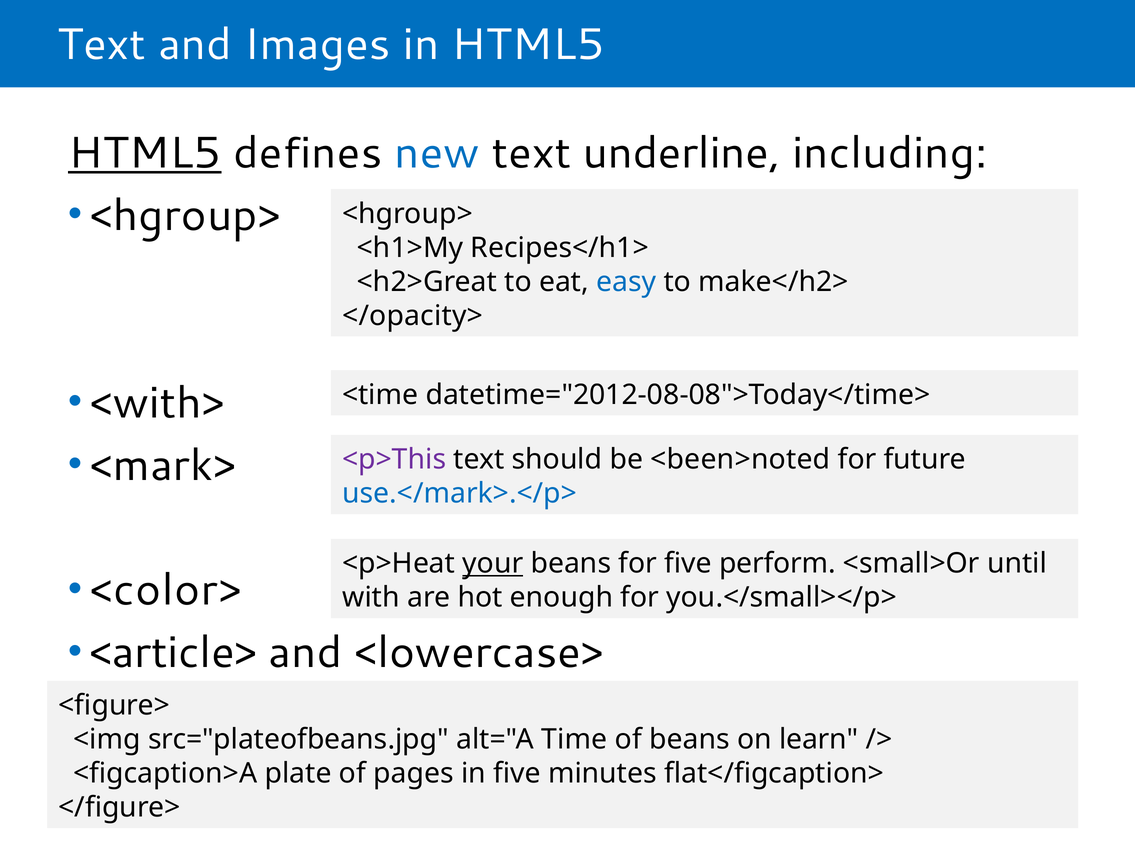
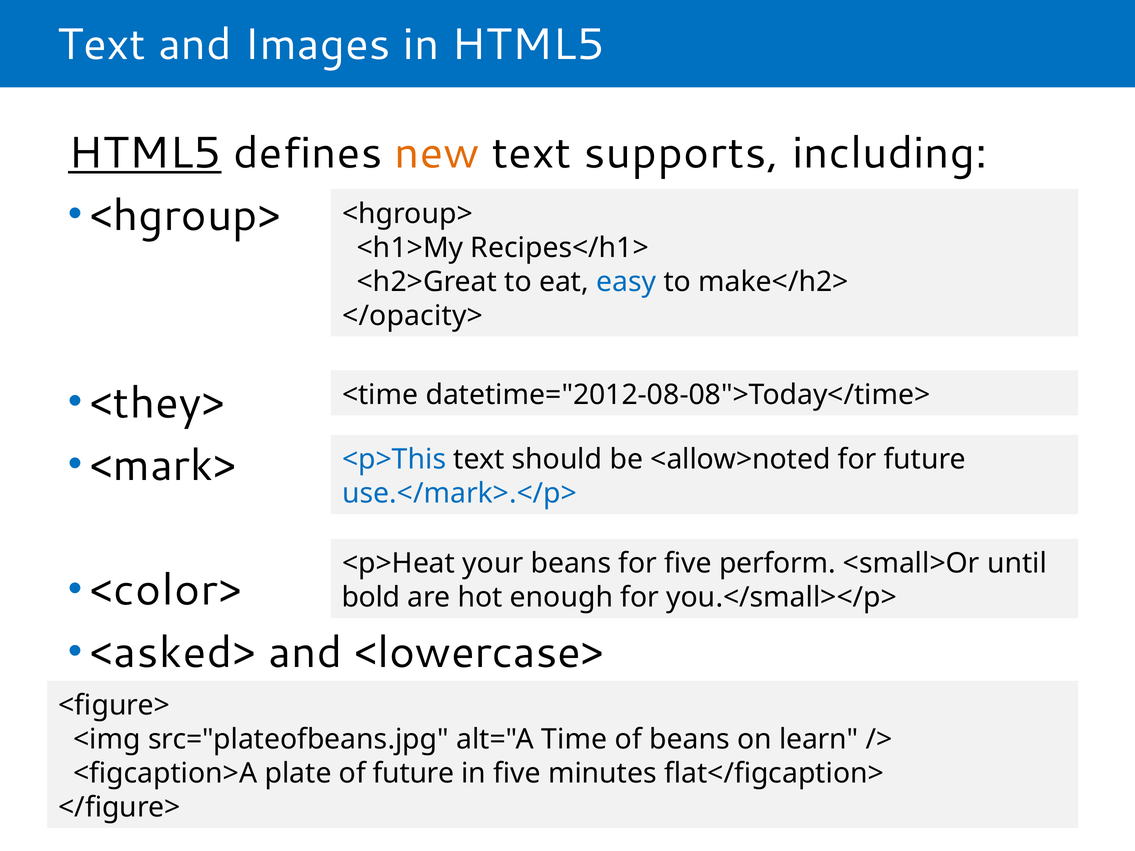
new colour: blue -> orange
underline: underline -> supports
<with>: <with> -> <they>
<p>This colour: purple -> blue
<been>noted: <been>noted -> <allow>noted
your underline: present -> none
with: with -> bold
<article>: <article> -> <asked>
of pages: pages -> future
